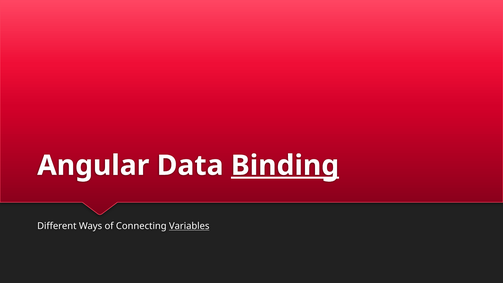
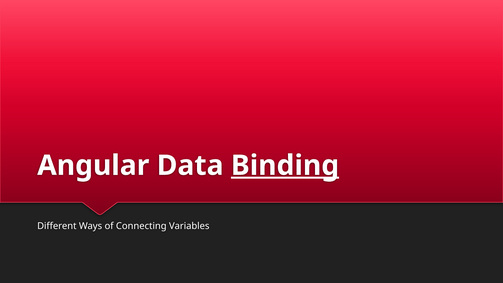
Variables underline: present -> none
